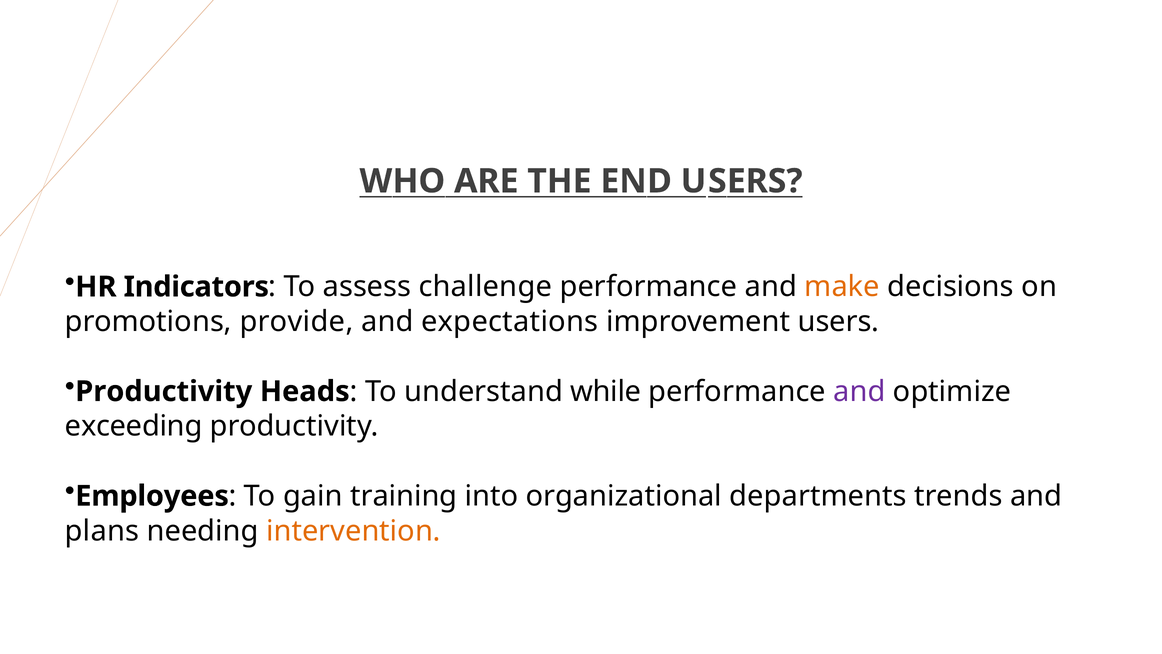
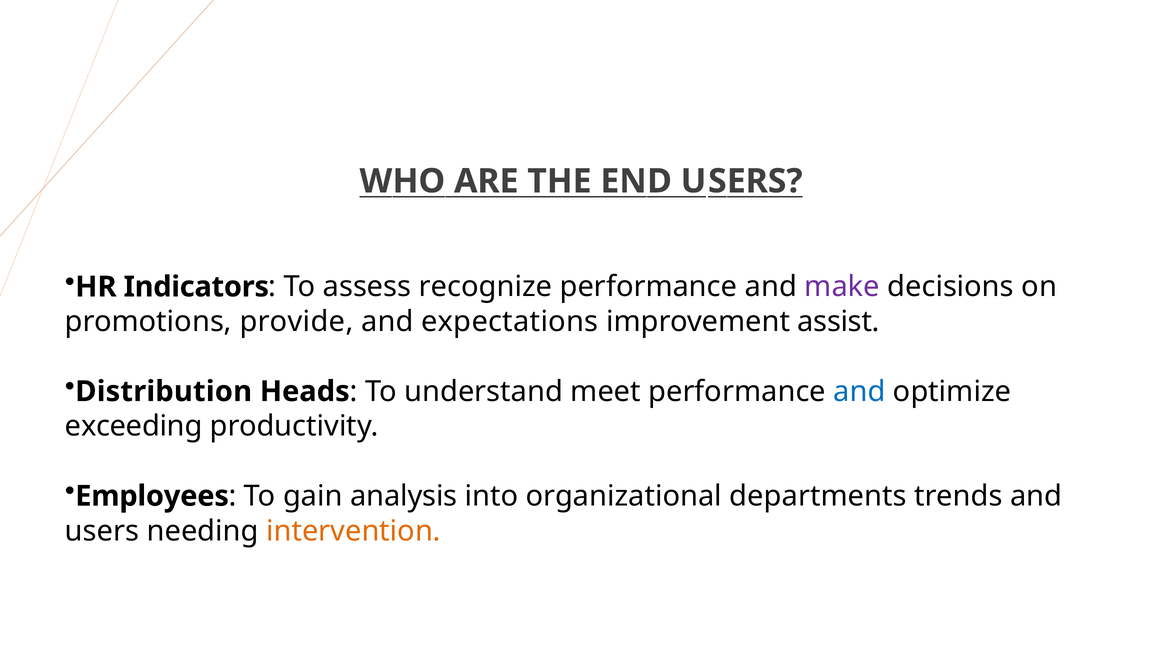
challenge: challenge -> recognize
make colour: orange -> purple
improvement users: users -> assist
Productivity at (164, 391): Productivity -> Distribution
while: while -> meet
and at (859, 391) colour: purple -> blue
training: training -> analysis
plans at (102, 531): plans -> users
